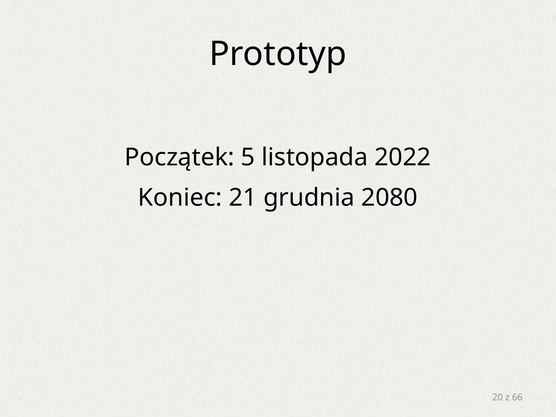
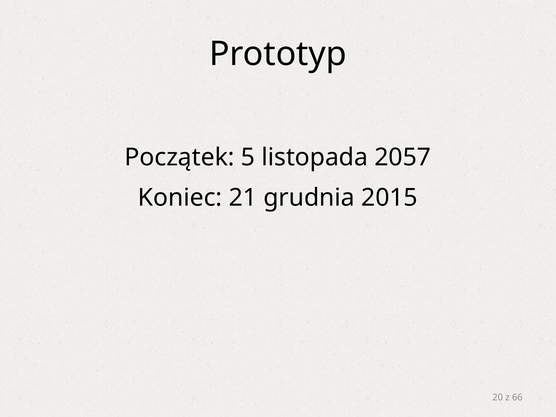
2022: 2022 -> 2057
2080: 2080 -> 2015
